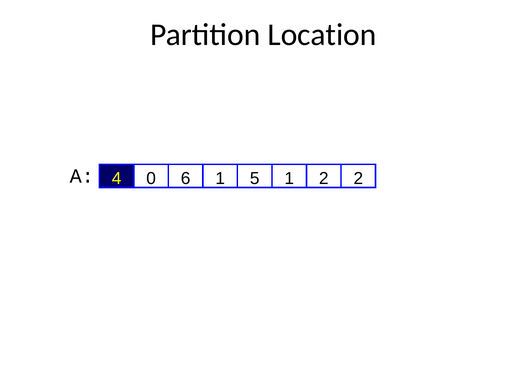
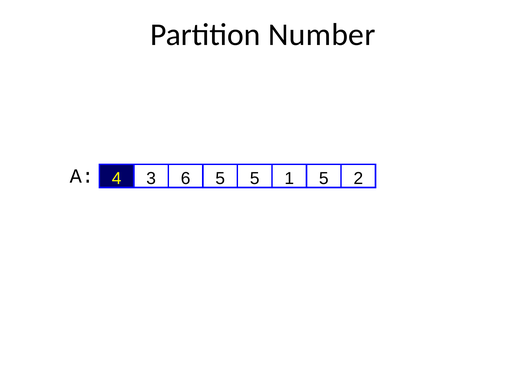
Location: Location -> Number
0: 0 -> 3
6 1: 1 -> 5
1 2: 2 -> 5
